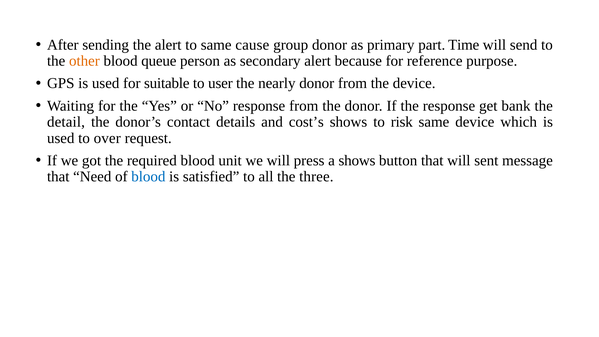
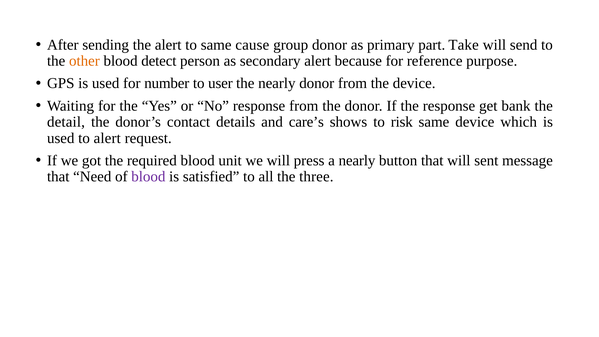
Time: Time -> Take
queue: queue -> detect
suitable: suitable -> number
cost’s: cost’s -> care’s
to over: over -> alert
a shows: shows -> nearly
blood at (148, 177) colour: blue -> purple
